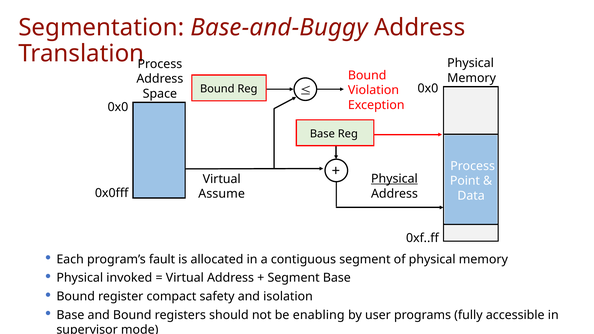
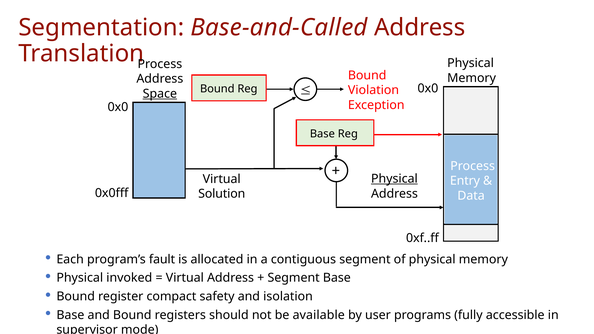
Base-and-Buggy: Base-and-Buggy -> Base-and-Called
Space underline: none -> present
Point: Point -> Entry
Assume: Assume -> Solution
enabling: enabling -> available
